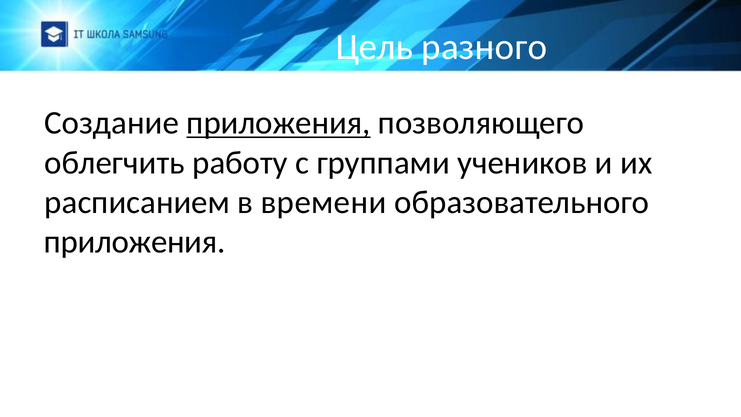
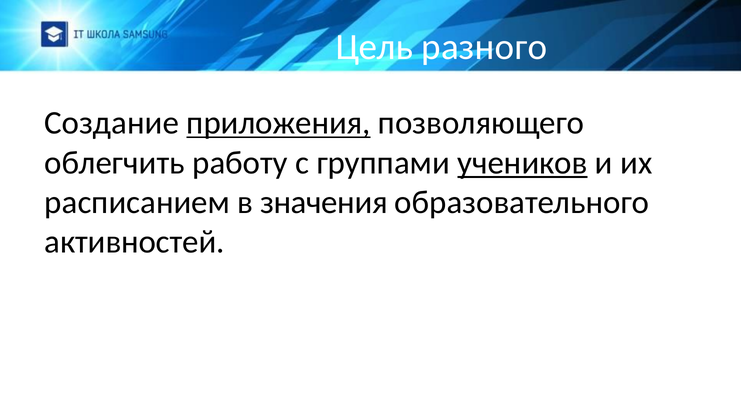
учеников underline: none -> present
времени: времени -> значения
приложения at (135, 242): приложения -> активностей
